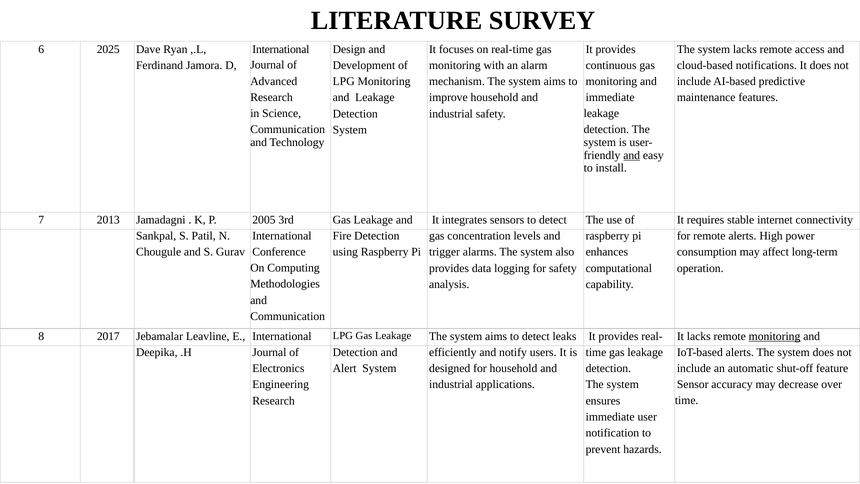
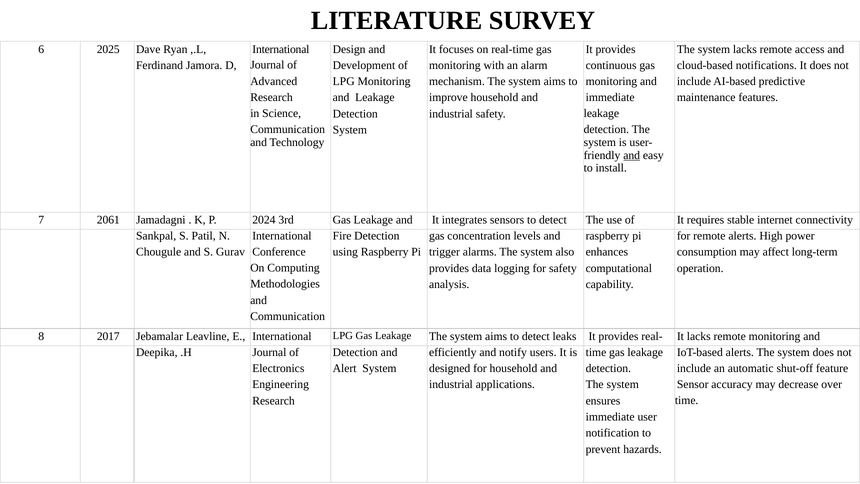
2013: 2013 -> 2061
2005: 2005 -> 2024
monitoring at (775, 336) underline: present -> none
